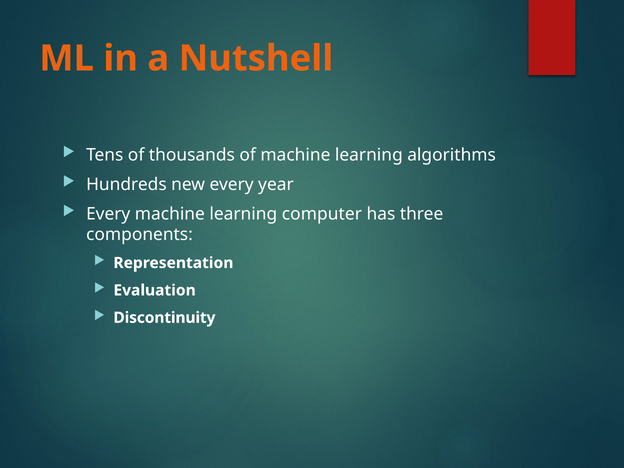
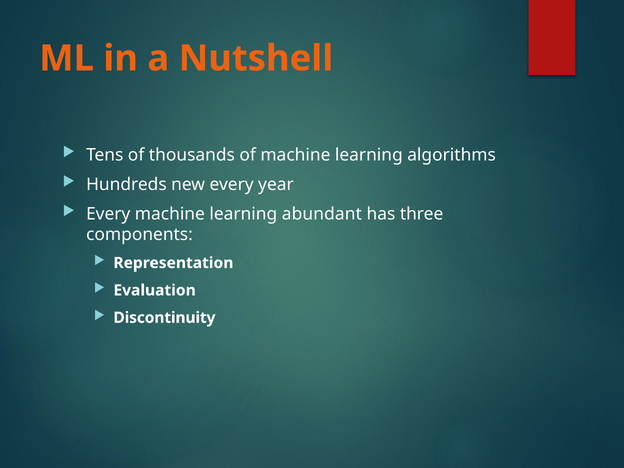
computer: computer -> abundant
